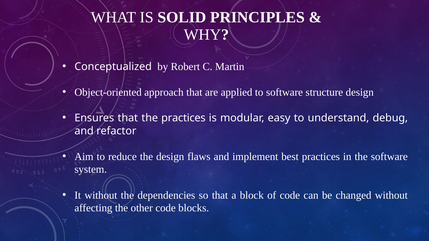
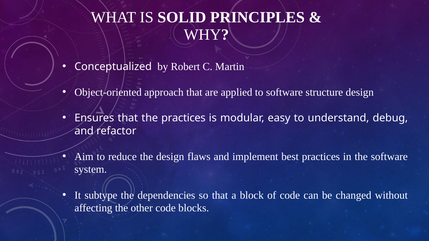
It without: without -> subtype
